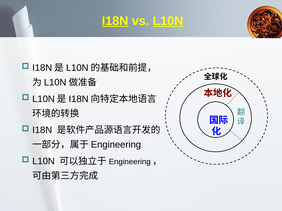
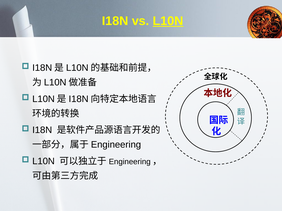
I18N at (115, 21) underline: present -> none
